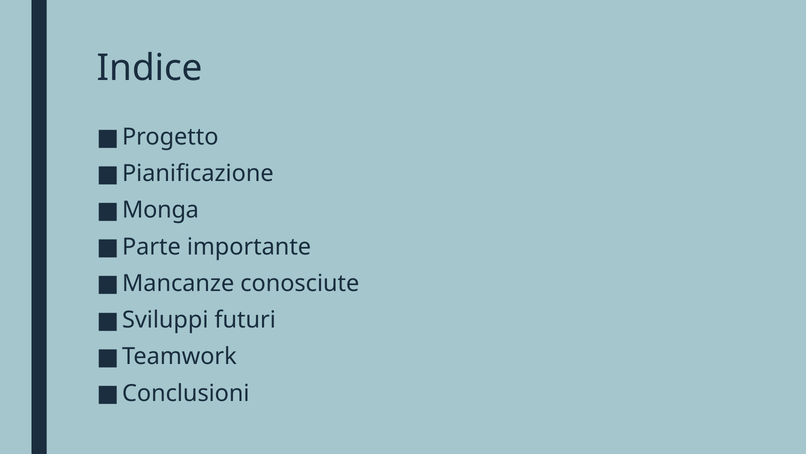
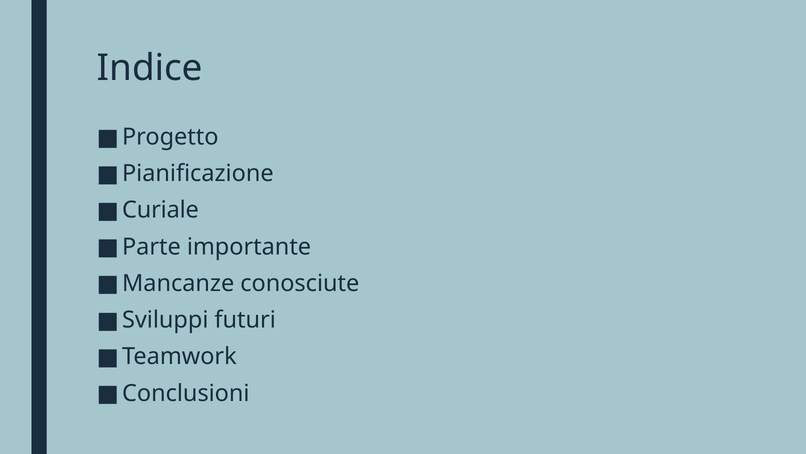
Monga: Monga -> Curiale
